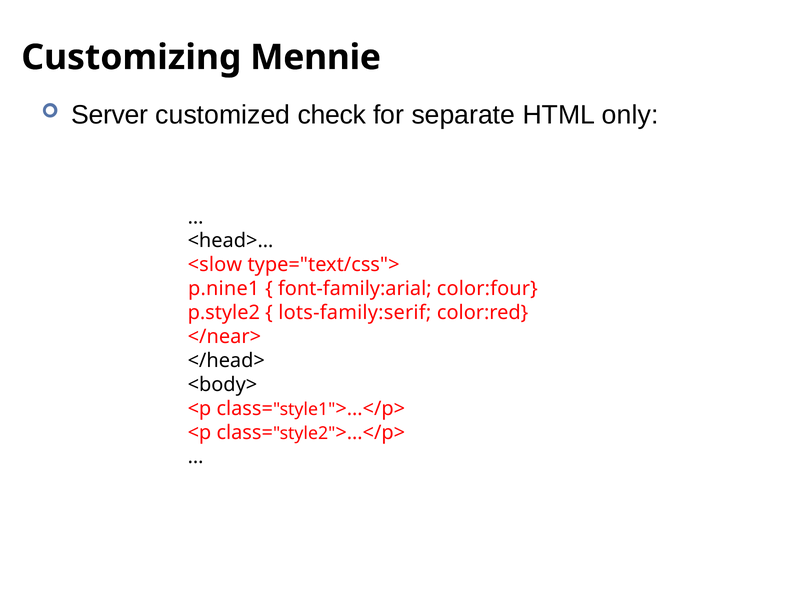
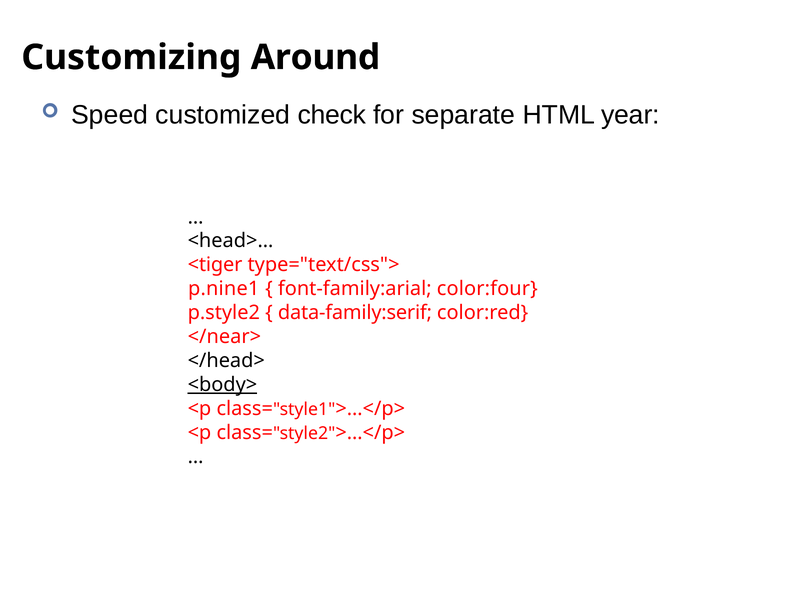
Mennie: Mennie -> Around
Server: Server -> Speed
only: only -> year
<slow: <slow -> <tiger
lots-family:serif: lots-family:serif -> data-family:serif
<body> underline: none -> present
